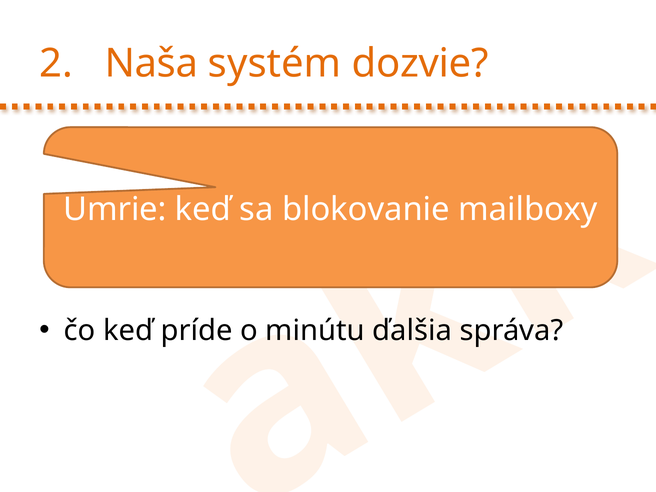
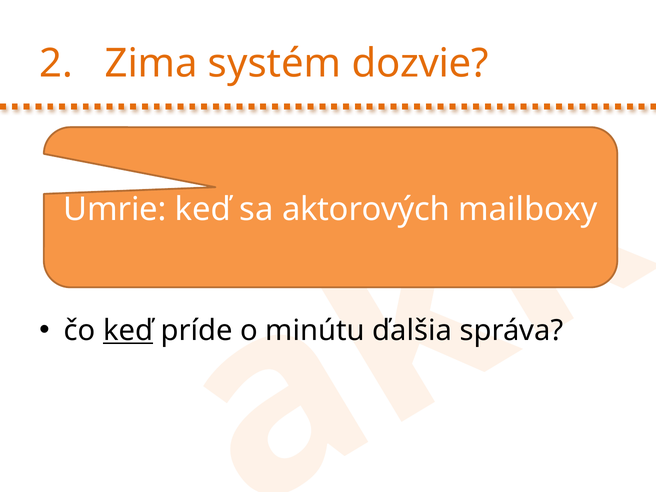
Naša: Naša -> Zima
blokovanie: blokovanie -> aktorových
keď at (128, 331) underline: none -> present
